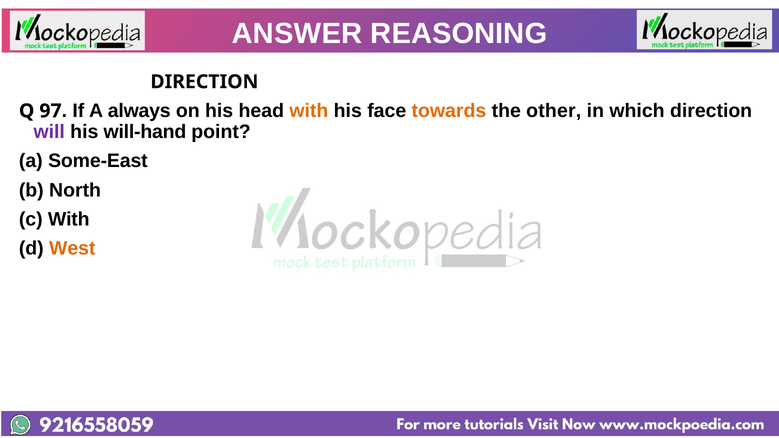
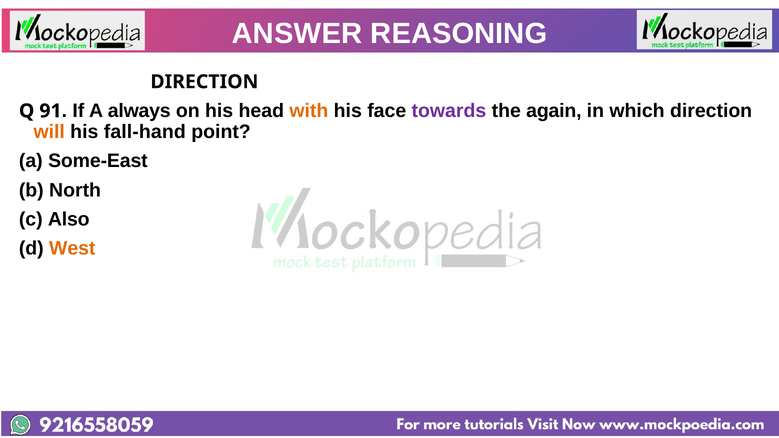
97: 97 -> 91
towards colour: orange -> purple
other: other -> again
will colour: purple -> orange
will-hand: will-hand -> fall-hand
c With: With -> Also
